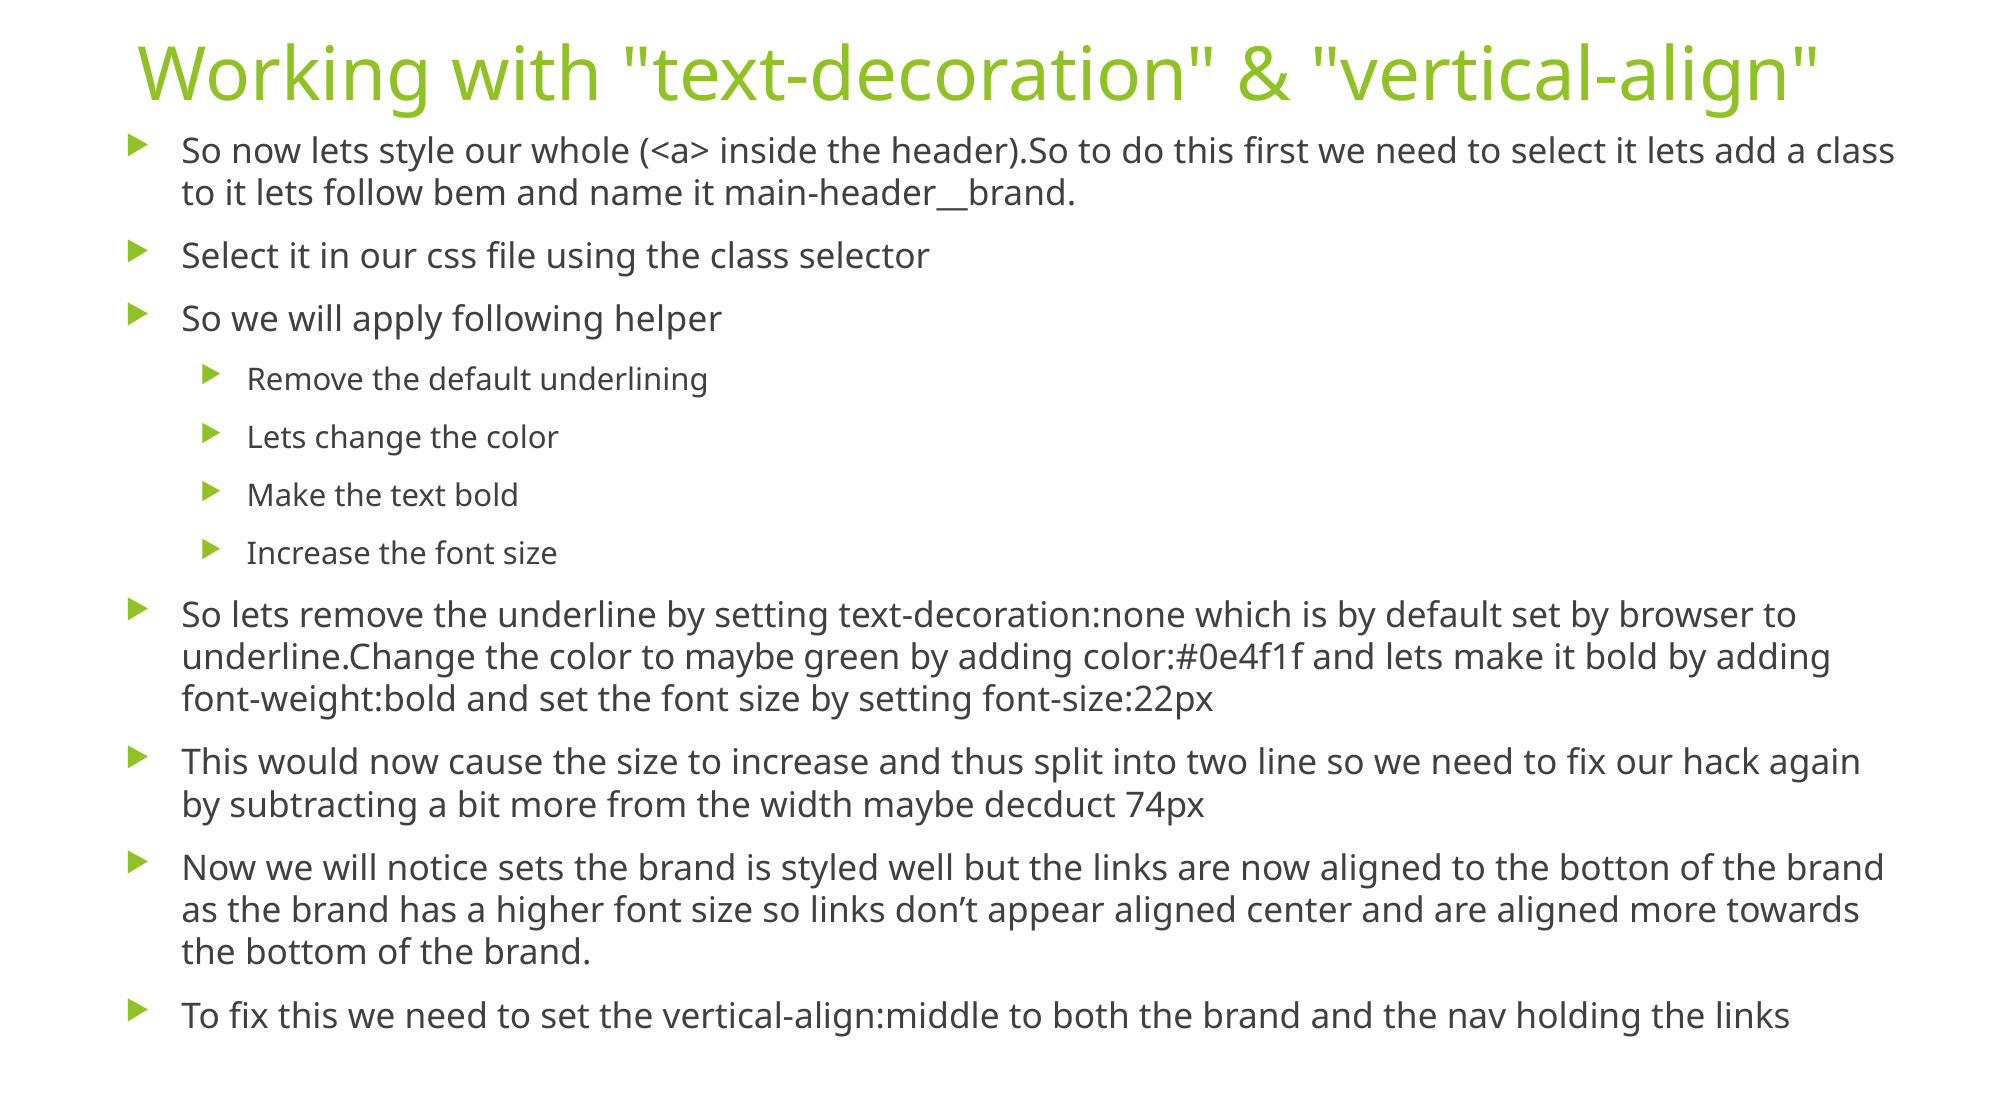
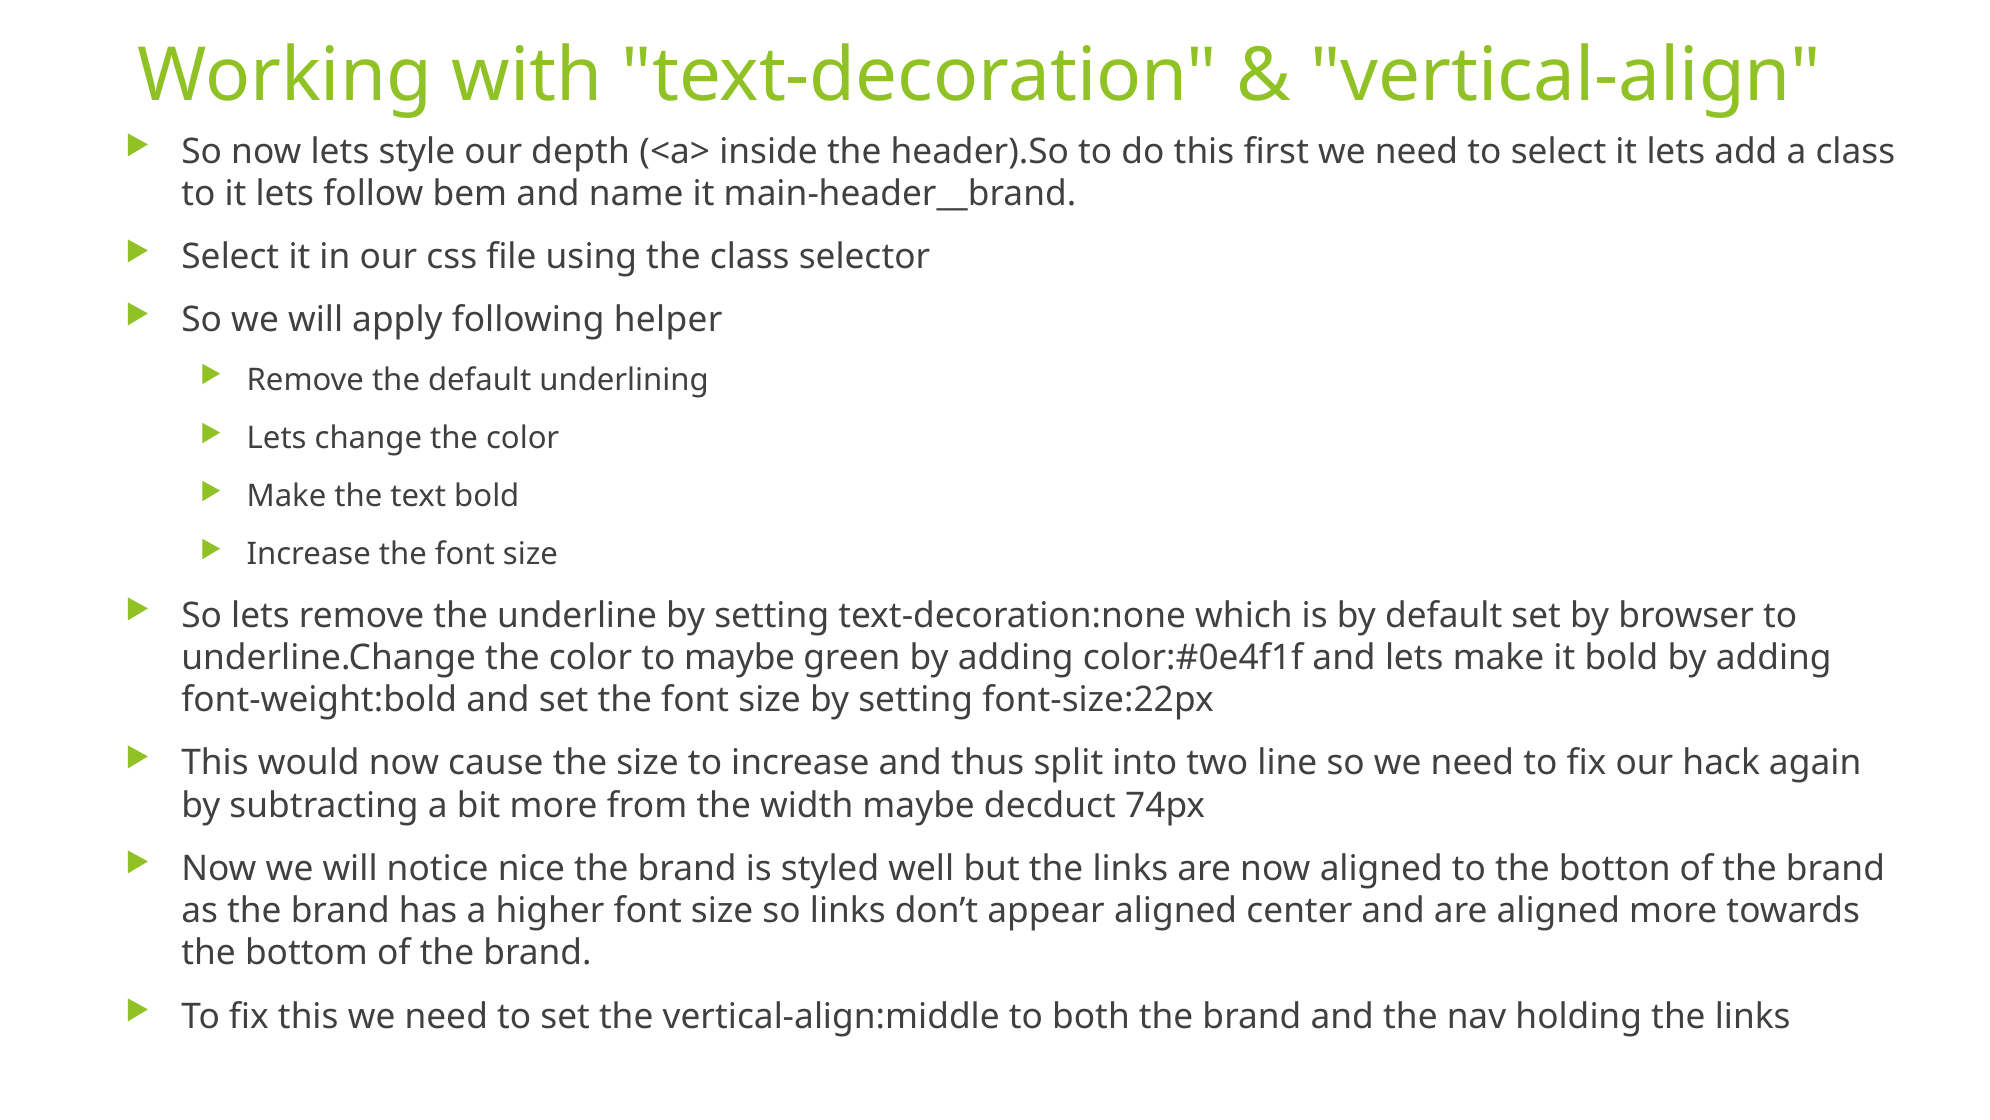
whole: whole -> depth
sets: sets -> nice
